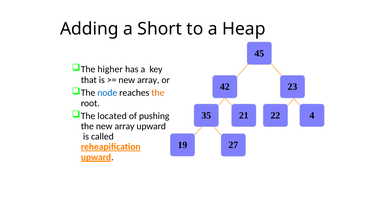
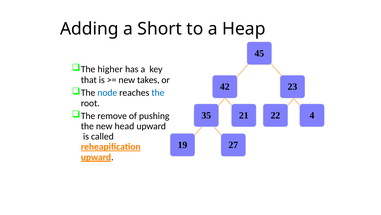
array at (148, 80): array -> takes
the at (158, 93) colour: orange -> blue
located: located -> remove
the new array: array -> head
